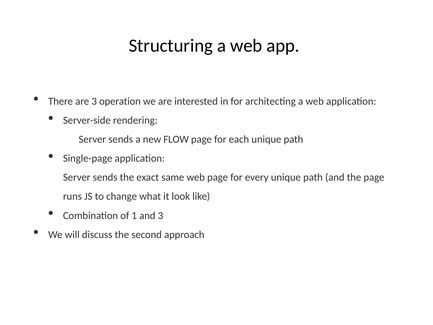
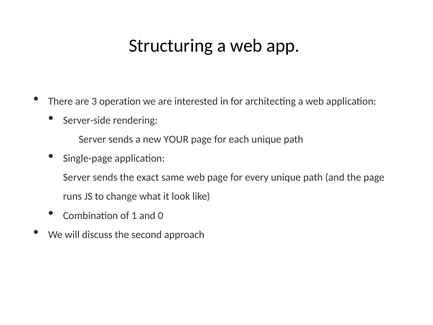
FLOW: FLOW -> YOUR
and 3: 3 -> 0
